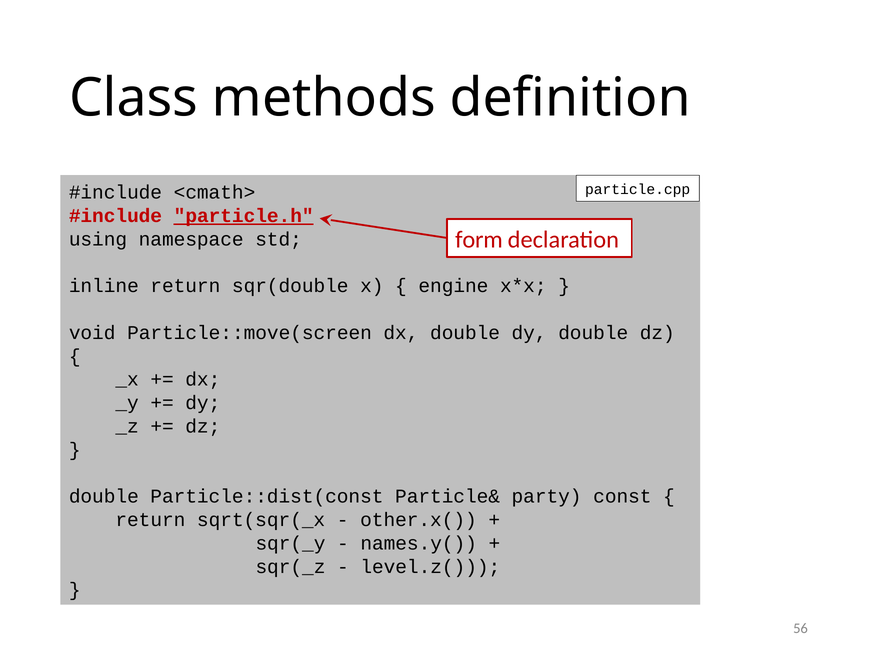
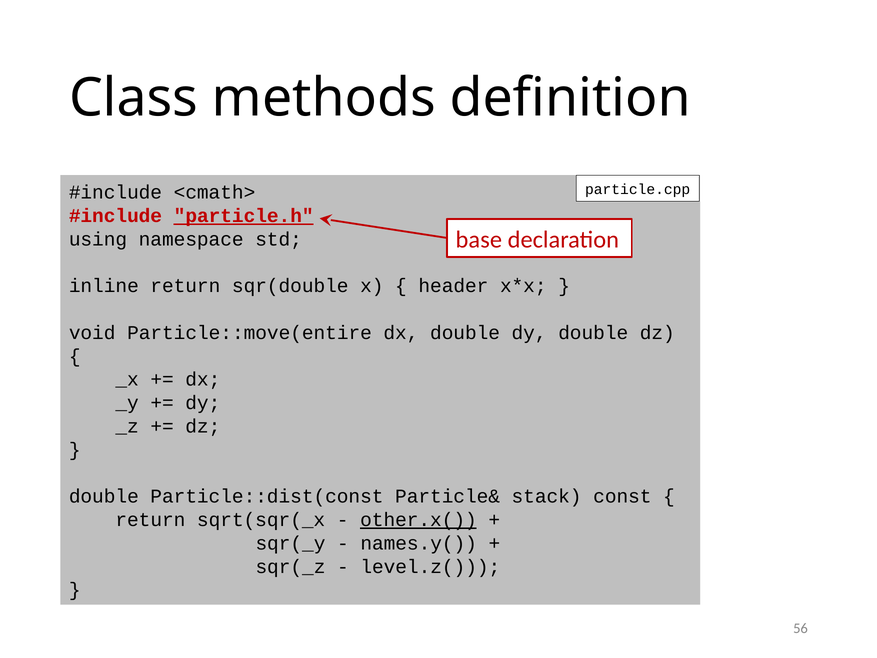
form: form -> base
engine: engine -> header
Particle::move(screen: Particle::move(screen -> Particle::move(entire
party: party -> stack
other.x( underline: none -> present
